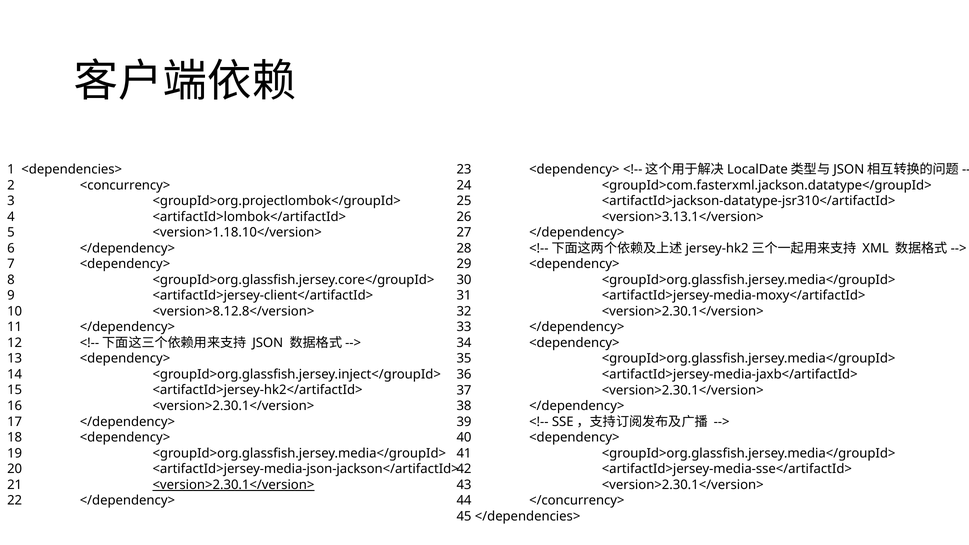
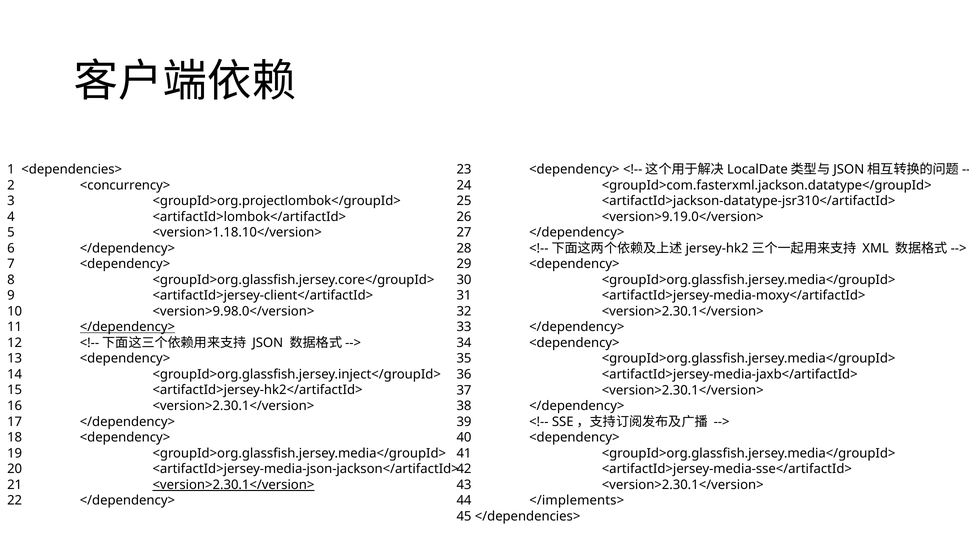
<version>3.13.1</version>: <version>3.13.1</version> -> <version>9.19.0</version>
<version>8.12.8</version>: <version>8.12.8</version> -> <version>9.98.0</version>
</dependency> at (127, 327) underline: none -> present
</concurrency>: </concurrency> -> </implements>
